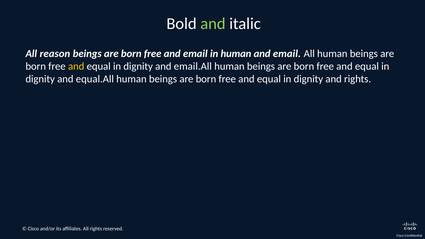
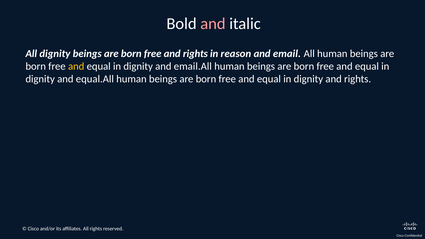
and at (213, 24) colour: light green -> pink
All reason: reason -> dignity
free and email: email -> rights
in human: human -> reason
